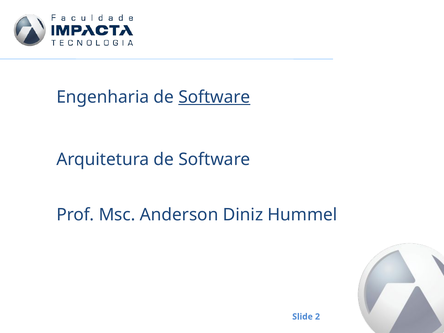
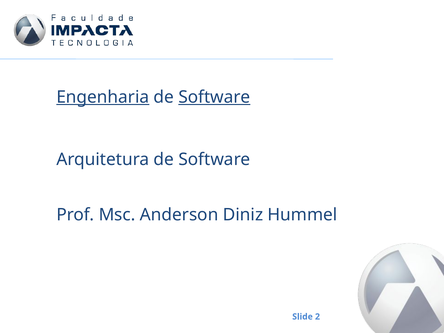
Engenharia underline: none -> present
